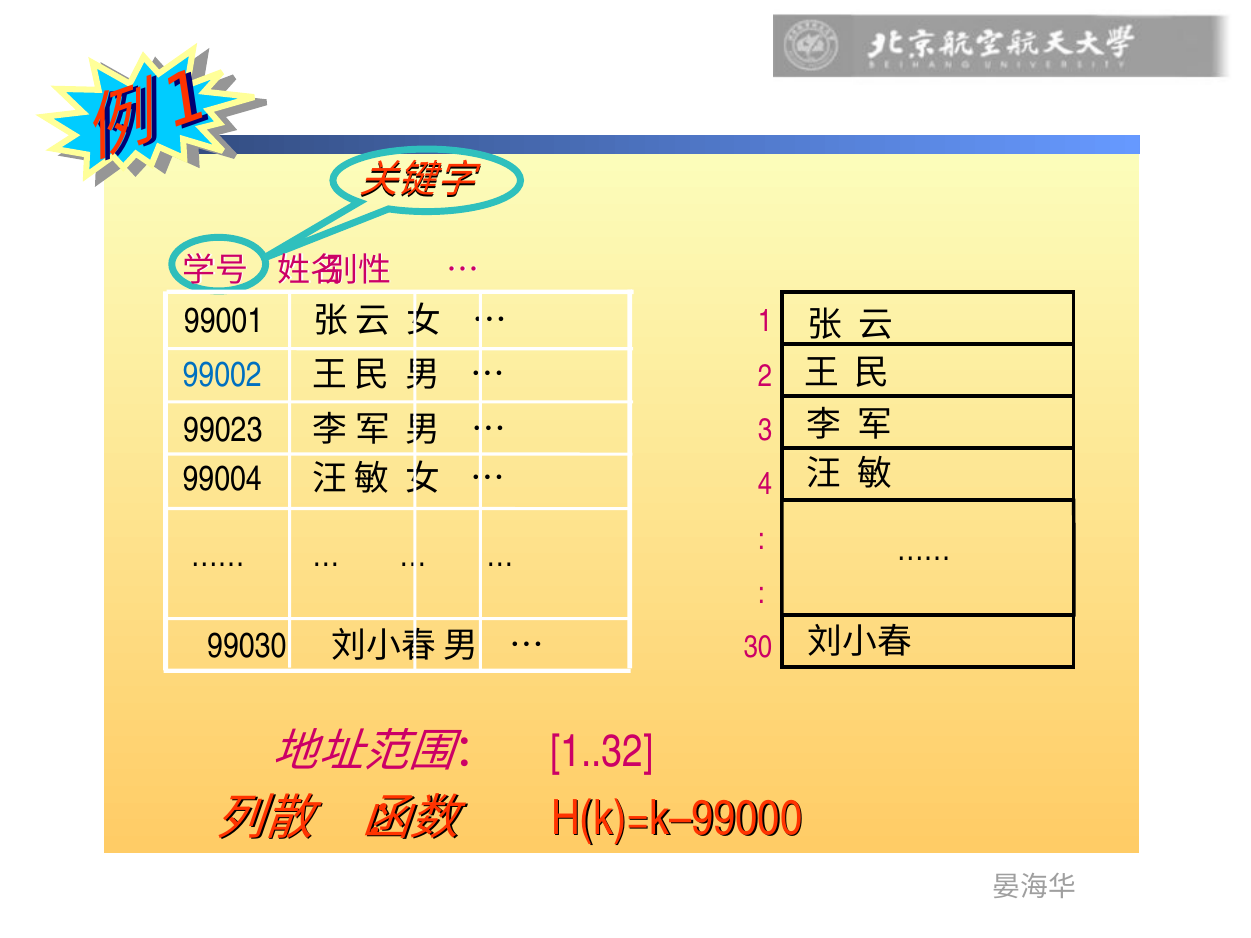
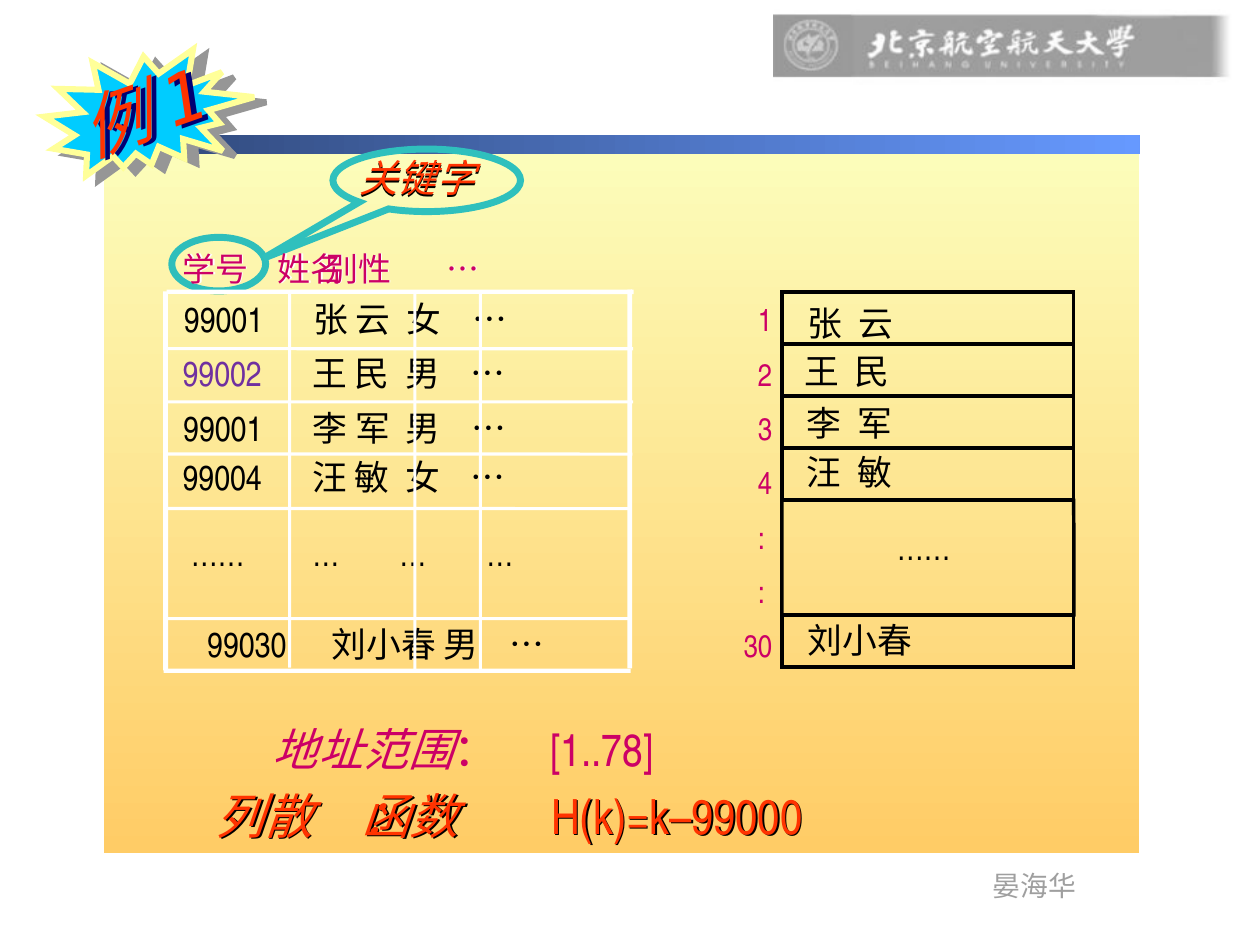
99002 colour: blue -> purple
99023 at (223, 430): 99023 -> 99001
1..32: 1..32 -> 1..78
